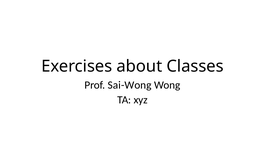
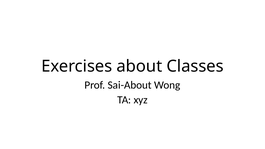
Sai-Wong: Sai-Wong -> Sai-About
